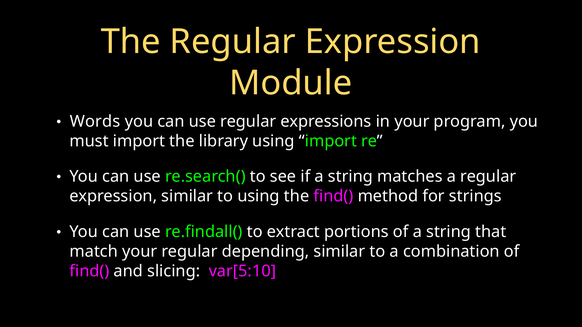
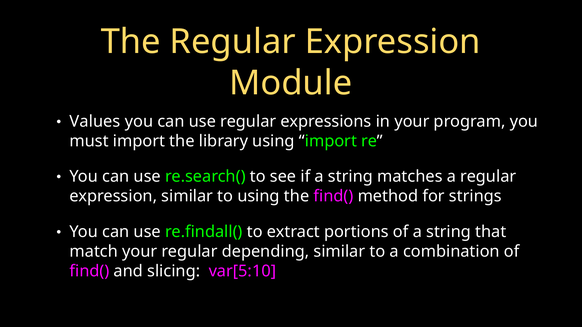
Words: Words -> Values
